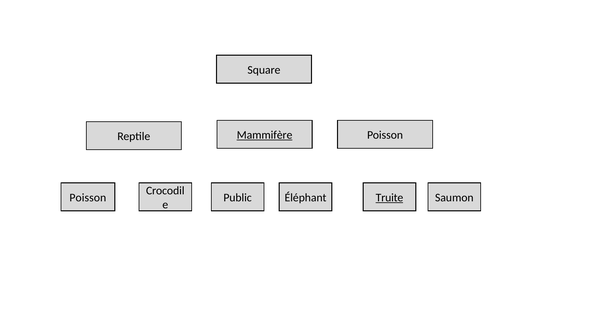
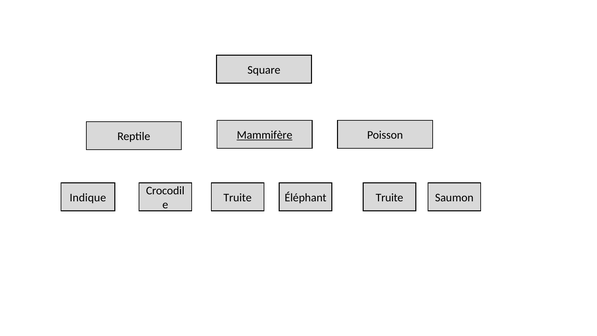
Poisson at (88, 198): Poisson -> Indique
Public at (238, 198): Public -> Truite
Truite at (389, 198) underline: present -> none
